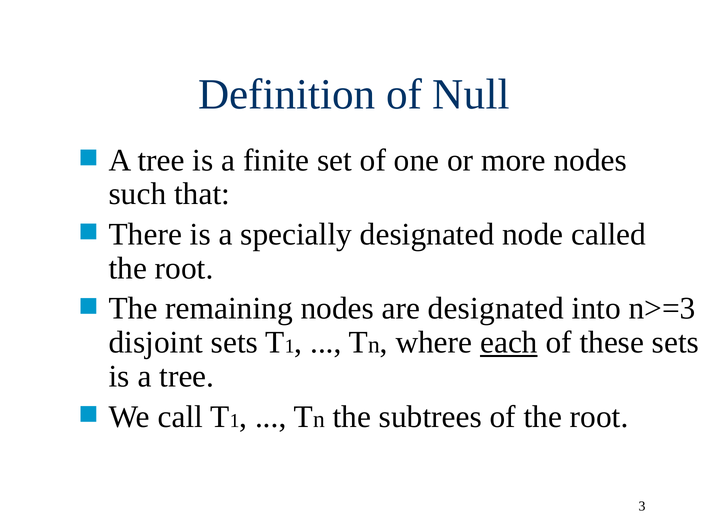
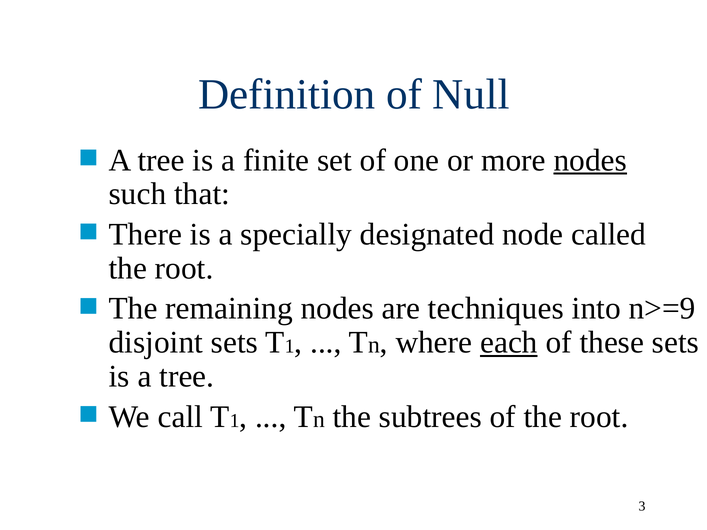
nodes at (590, 160) underline: none -> present
are designated: designated -> techniques
n>=3: n>=3 -> n>=9
